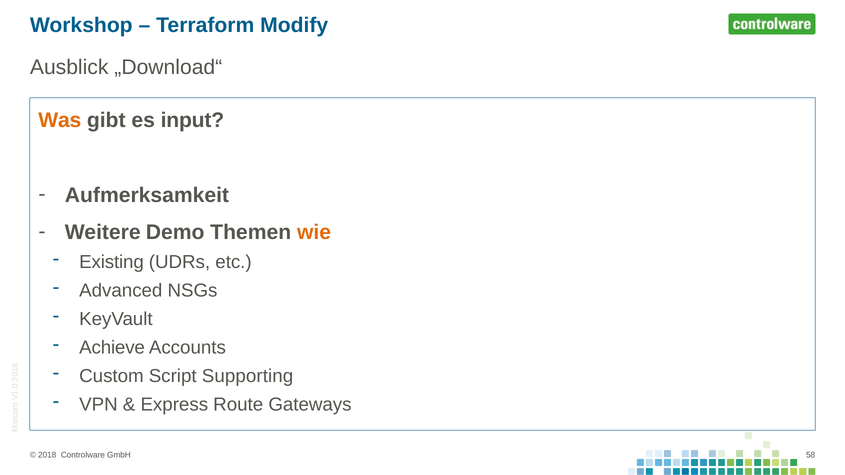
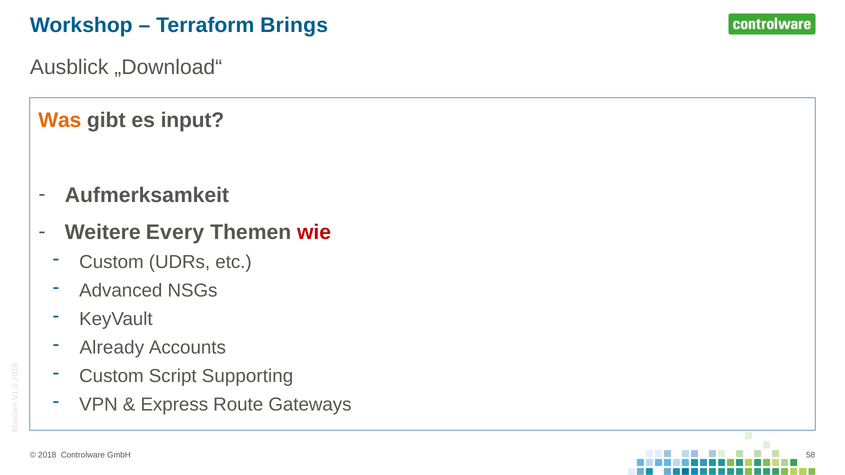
Modify: Modify -> Brings
Demo: Demo -> Every
wie colour: orange -> red
Existing at (112, 262): Existing -> Custom
Achieve: Achieve -> Already
